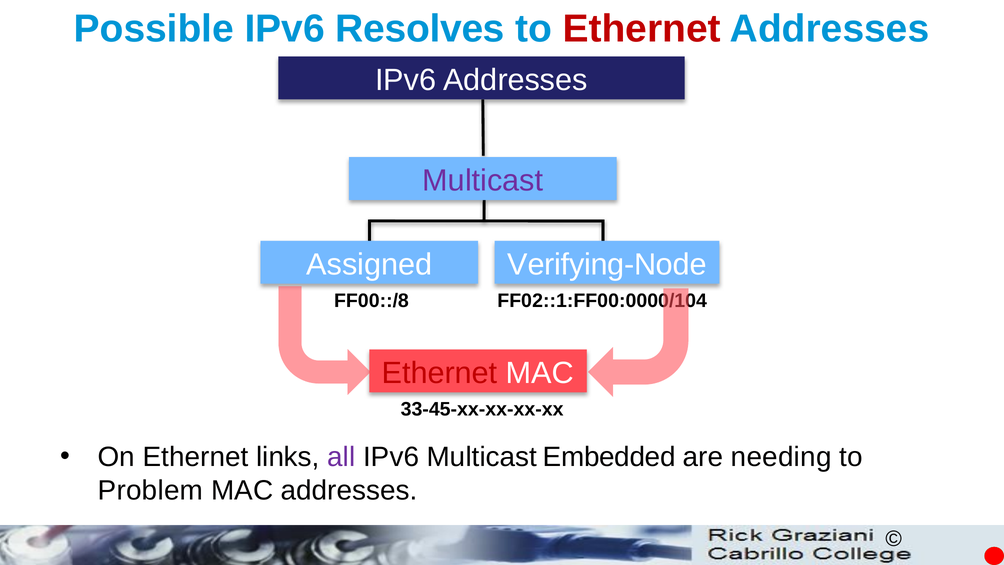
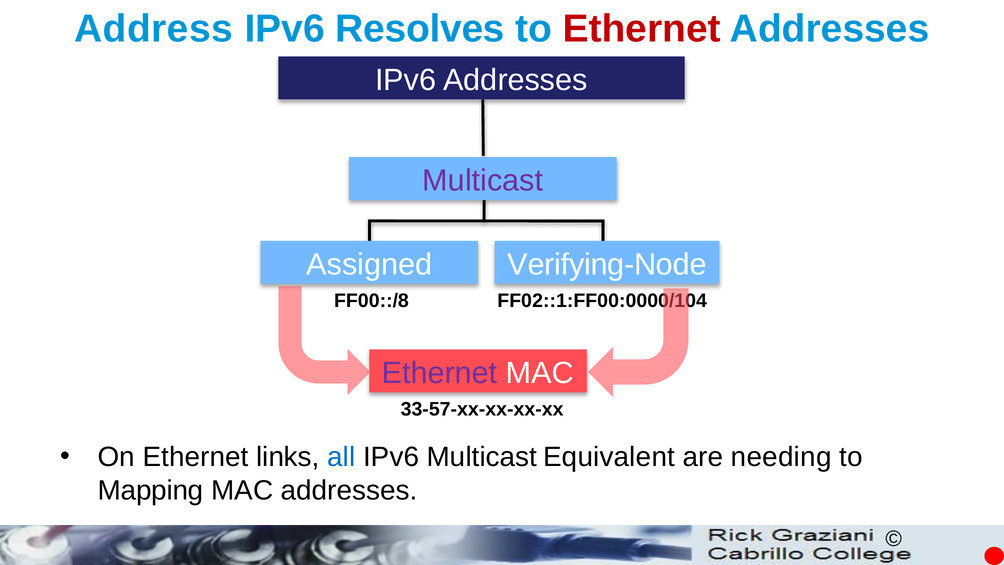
Possible: Possible -> Address
Ethernet at (440, 373) colour: red -> purple
33-45-xx-xx-xx-xx: 33-45-xx-xx-xx-xx -> 33-57-xx-xx-xx-xx
all colour: purple -> blue
Embedded: Embedded -> Equivalent
Problem: Problem -> Mapping
